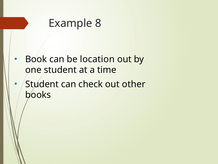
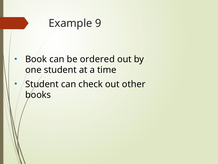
8: 8 -> 9
location: location -> ordered
